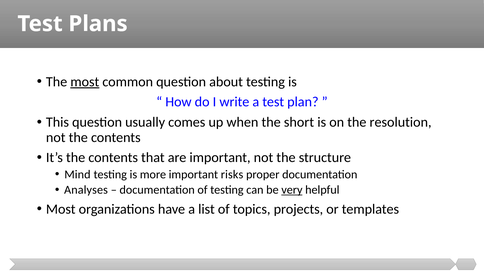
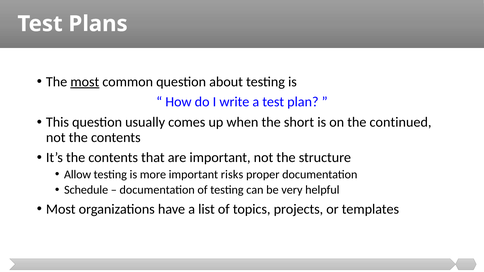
resolution: resolution -> continued
Mind: Mind -> Allow
Analyses: Analyses -> Schedule
very underline: present -> none
